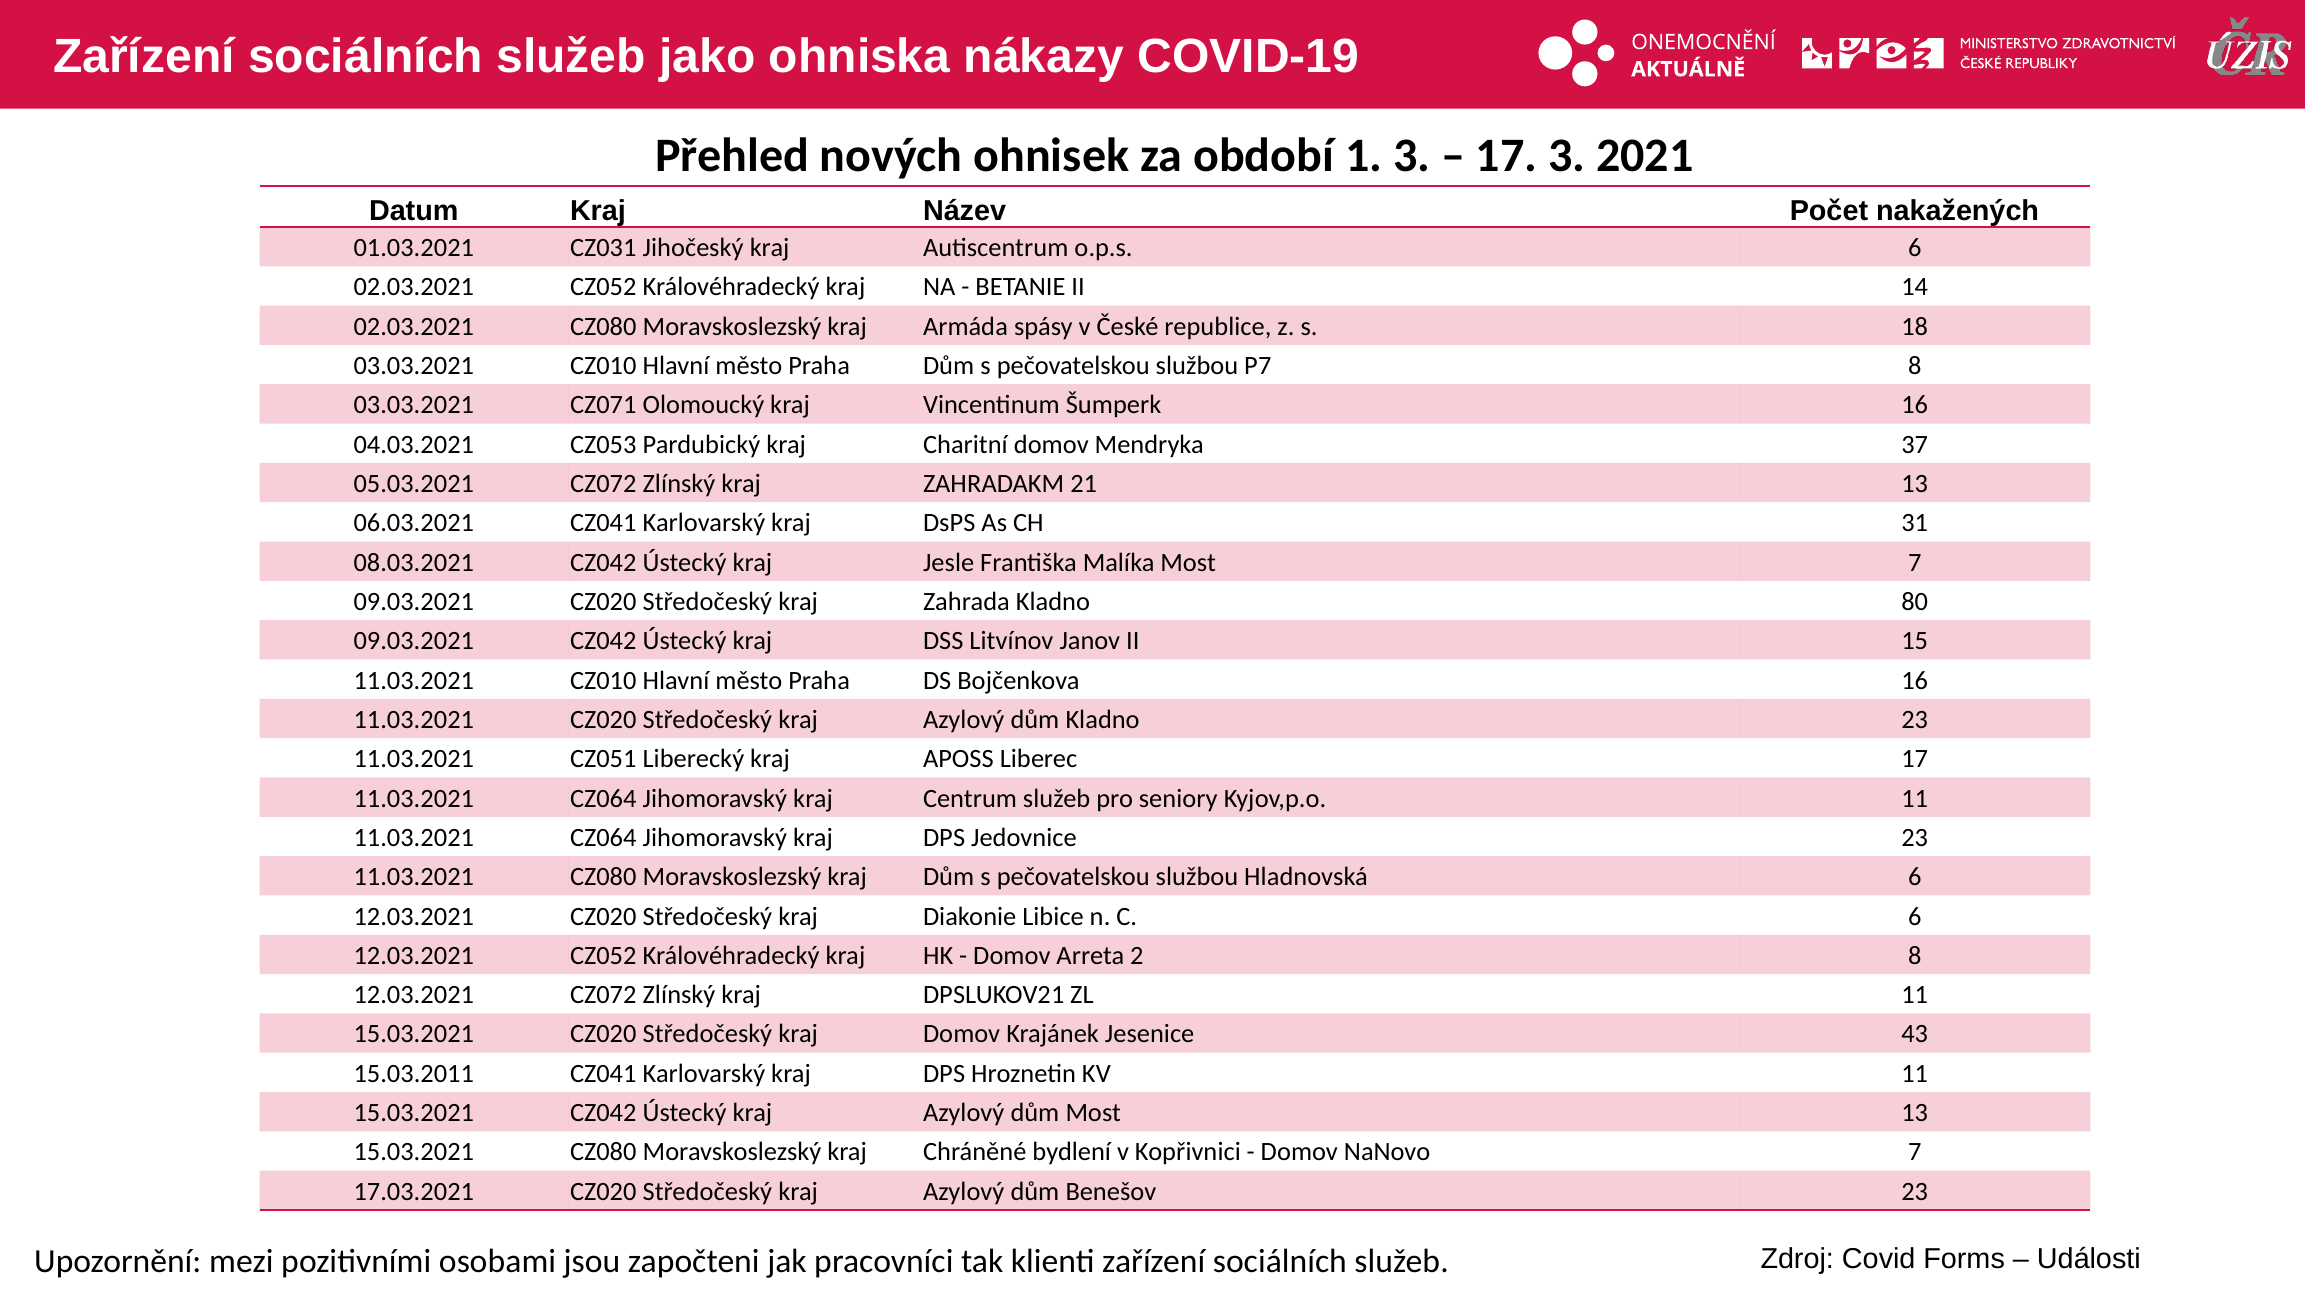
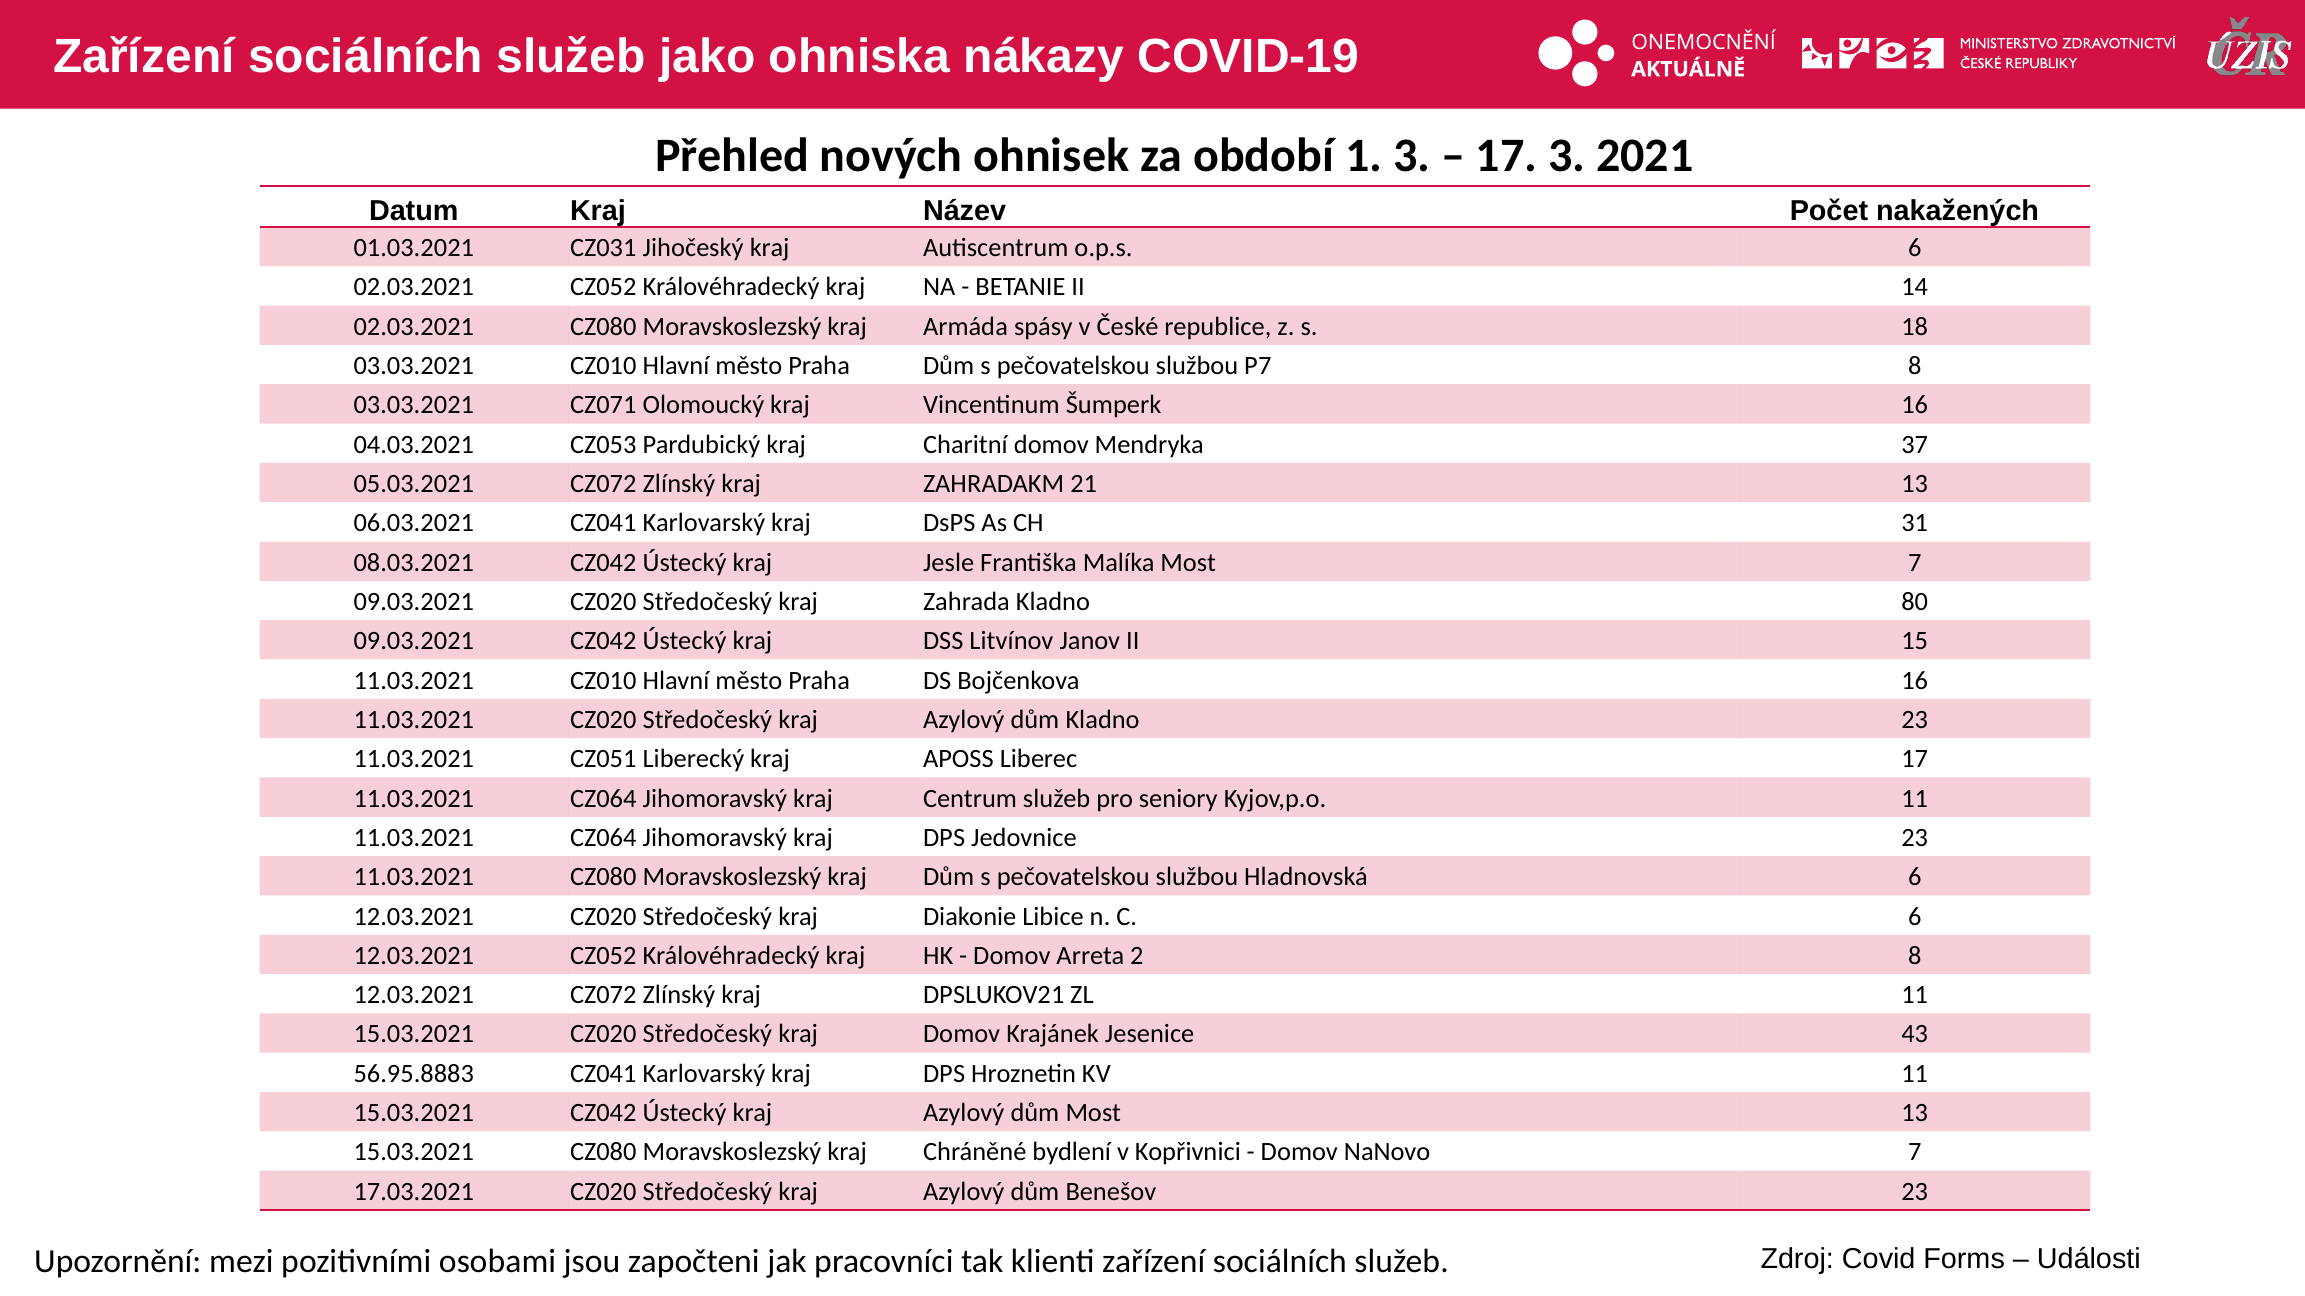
15.03.2011: 15.03.2011 -> 56.95.8883
